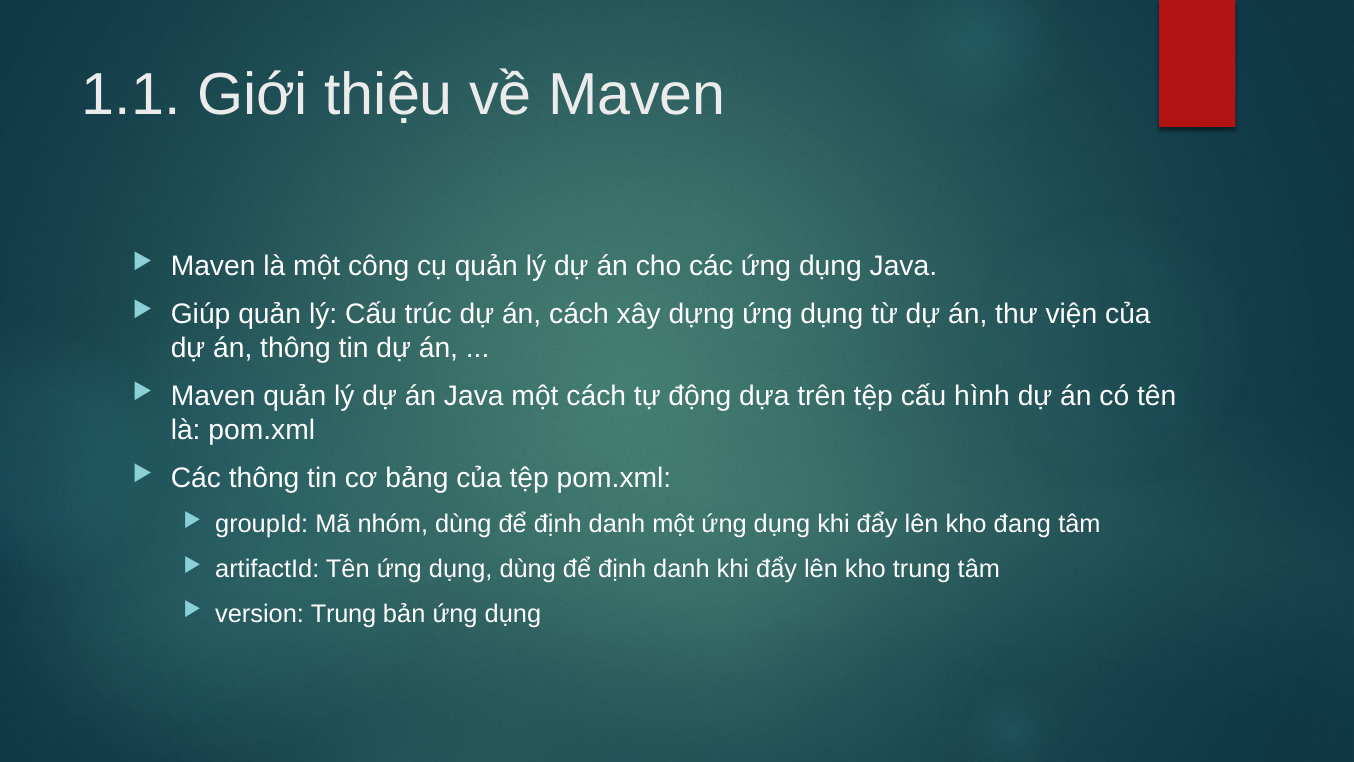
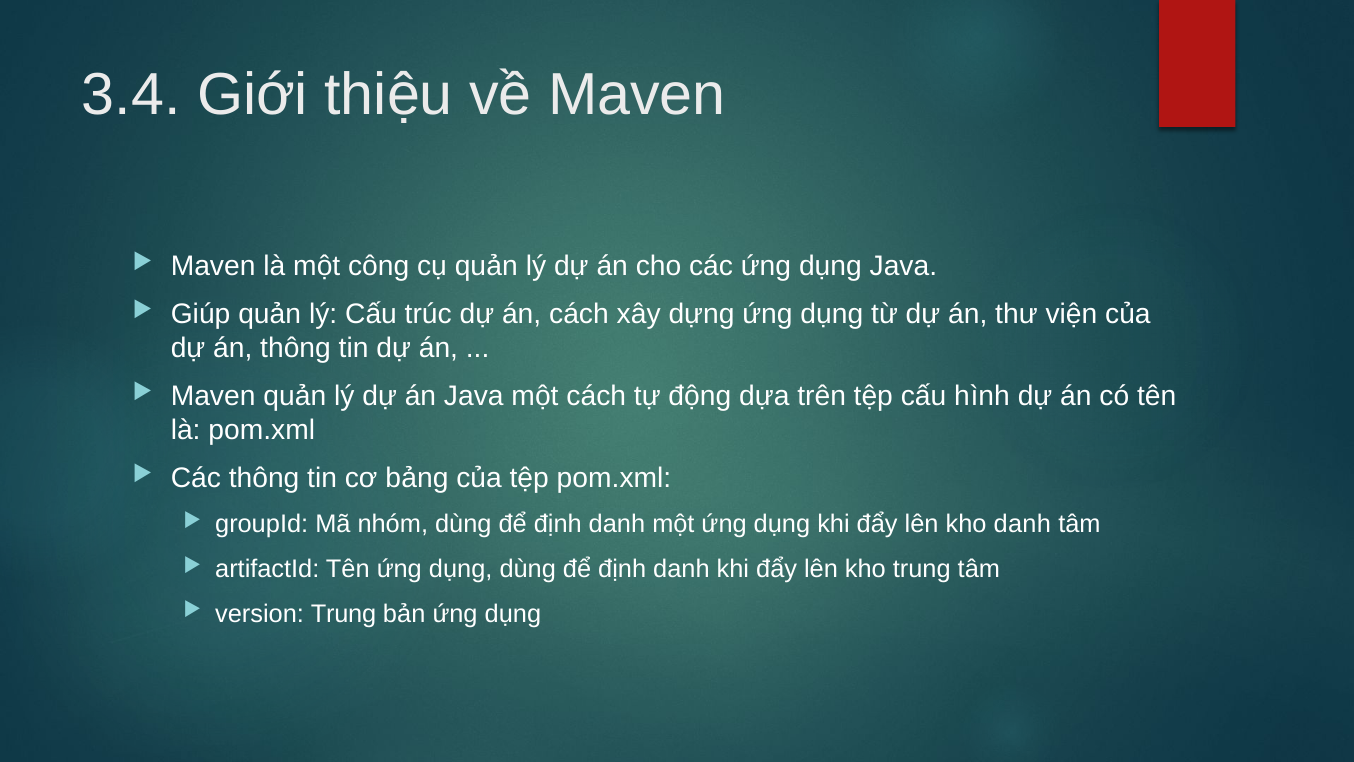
1.1: 1.1 -> 3.4
kho đang: đang -> danh
